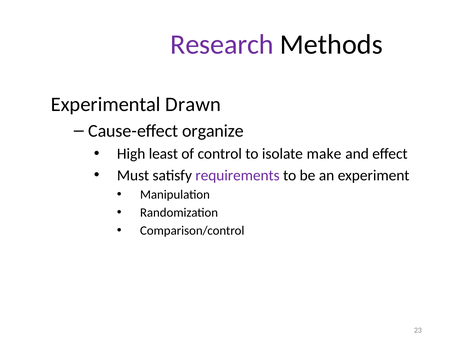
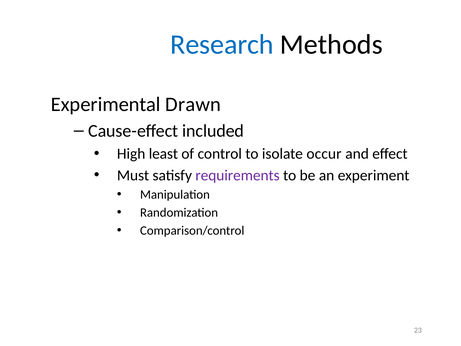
Research colour: purple -> blue
organize: organize -> included
make: make -> occur
